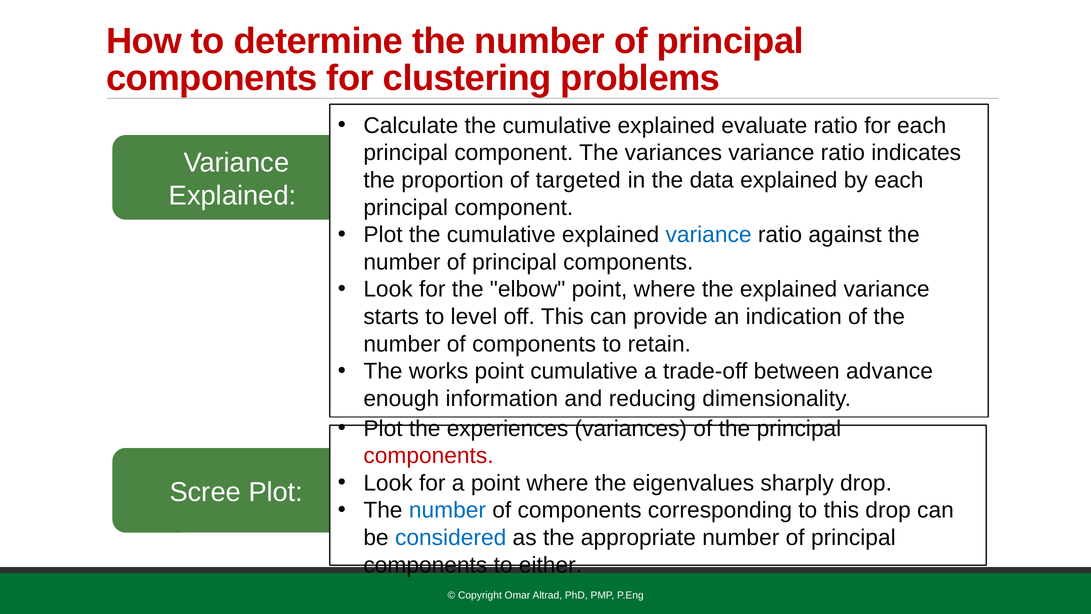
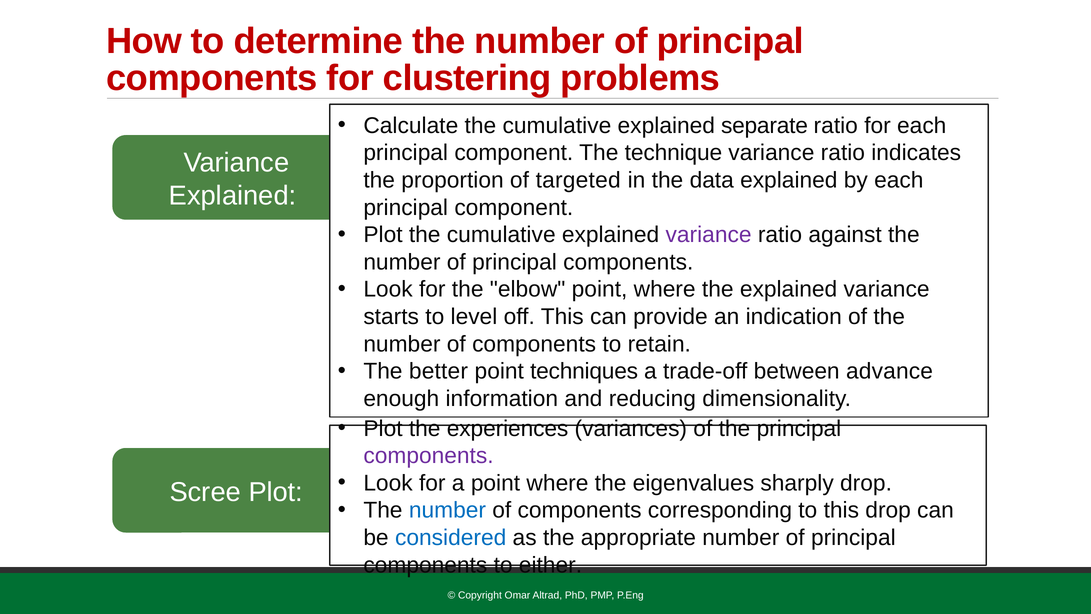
evaluate: evaluate -> separate
The variances: variances -> technique
variance at (709, 235) colour: blue -> purple
works: works -> better
point cumulative: cumulative -> techniques
components at (429, 456) colour: red -> purple
